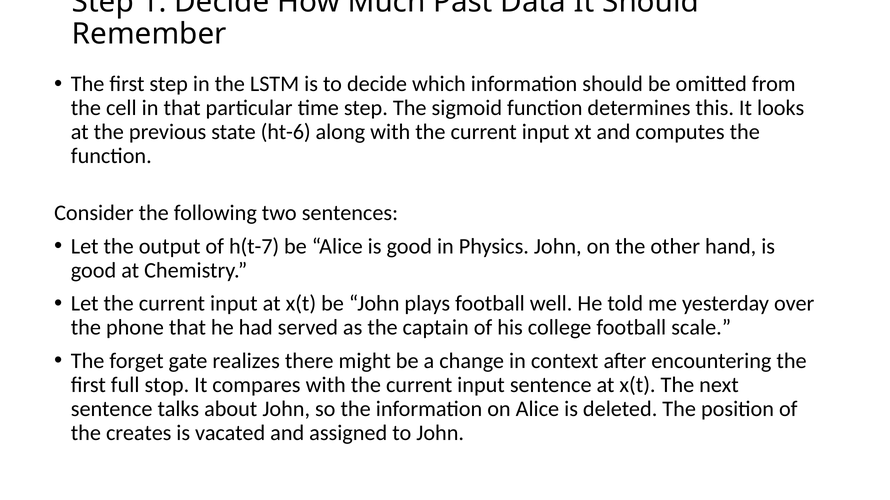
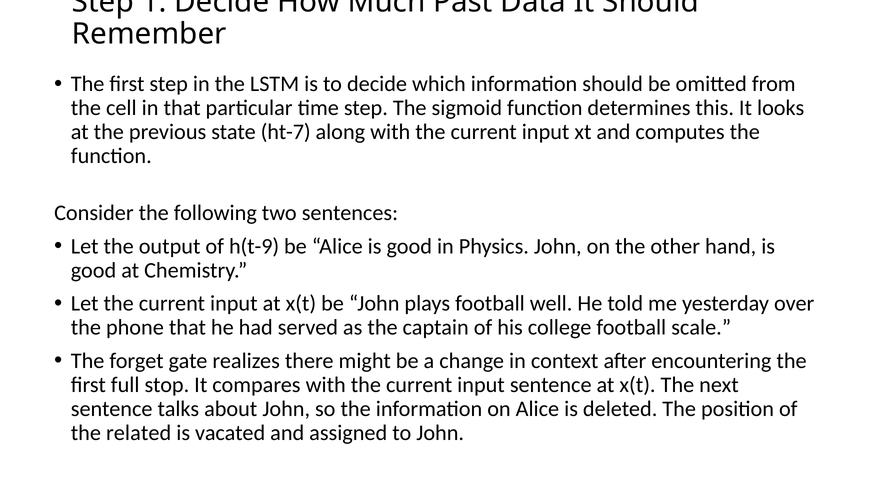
ht-6: ht-6 -> ht-7
h(t-7: h(t-7 -> h(t-9
creates: creates -> related
